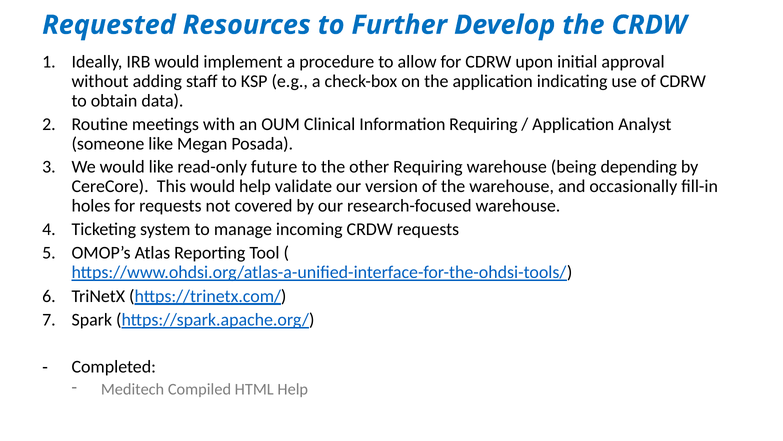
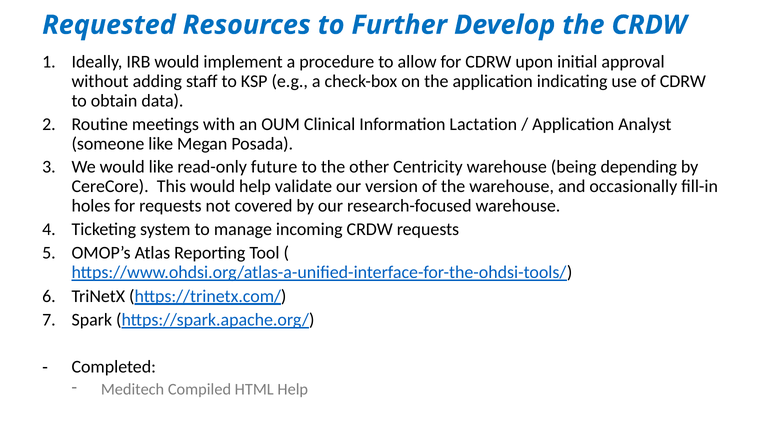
Information Requiring: Requiring -> Lactation
other Requiring: Requiring -> Centricity
